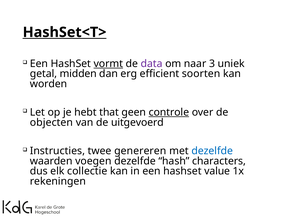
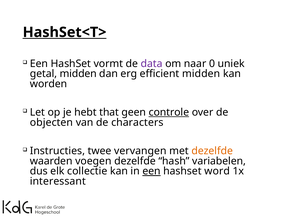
vormt underline: present -> none
3: 3 -> 0
efficient soorten: soorten -> midden
uitgevoerd: uitgevoerd -> characters
genereren: genereren -> vervangen
dezelfde at (212, 151) colour: blue -> orange
characters: characters -> variabelen
een at (152, 171) underline: none -> present
value: value -> word
rekeningen: rekeningen -> interessant
